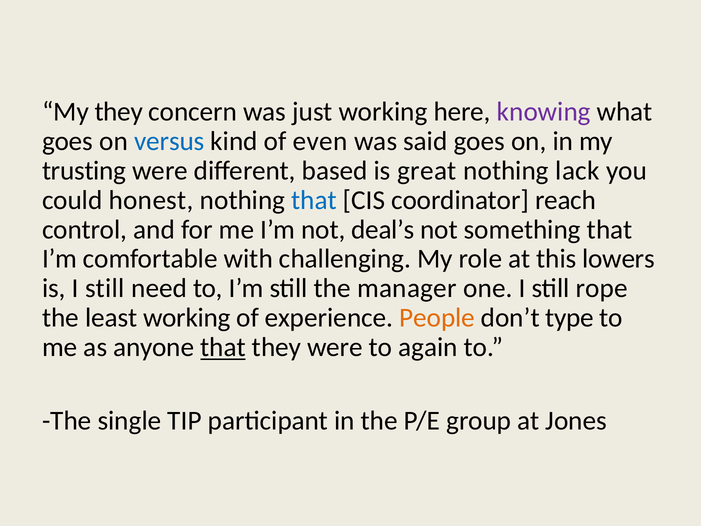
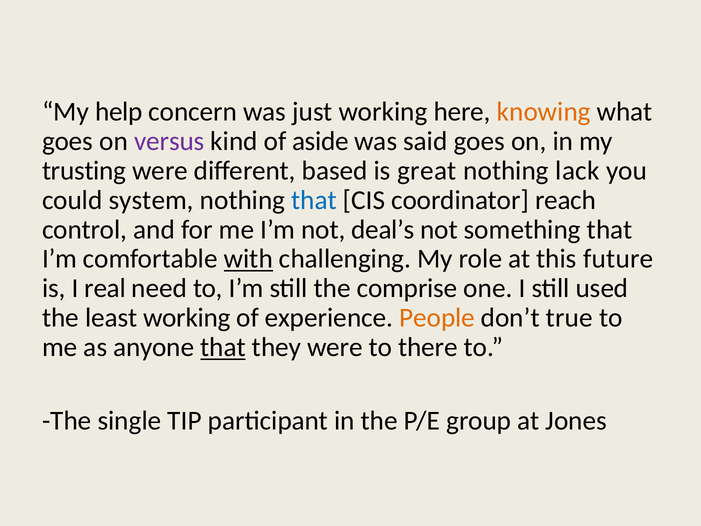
My they: they -> help
knowing colour: purple -> orange
versus colour: blue -> purple
even: even -> aside
honest: honest -> system
with underline: none -> present
lowers: lowers -> future
is I still: still -> real
manager: manager -> comprise
rope: rope -> used
type: type -> true
again: again -> there
